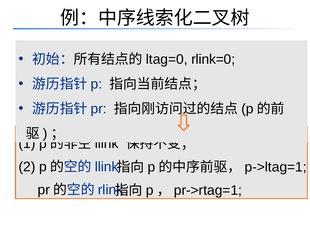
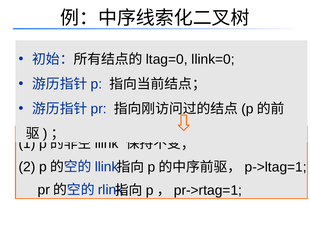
rlink=0: rlink=0 -> llink=0
